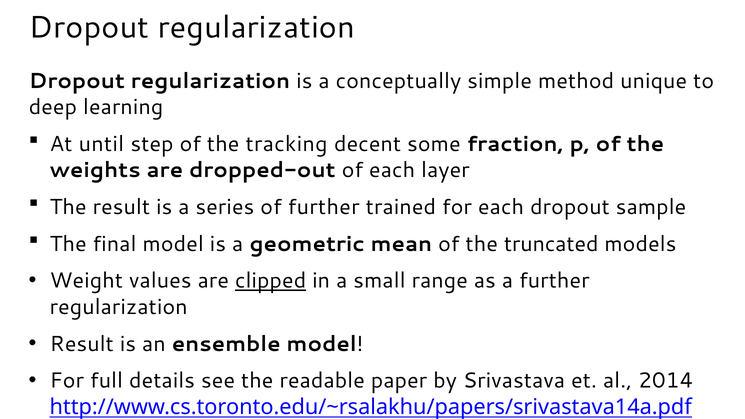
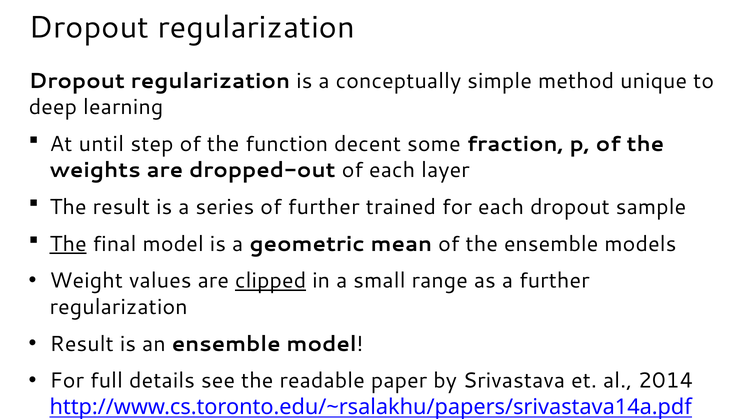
tracking: tracking -> function
The at (68, 244) underline: none -> present
the truncated: truncated -> ensemble
